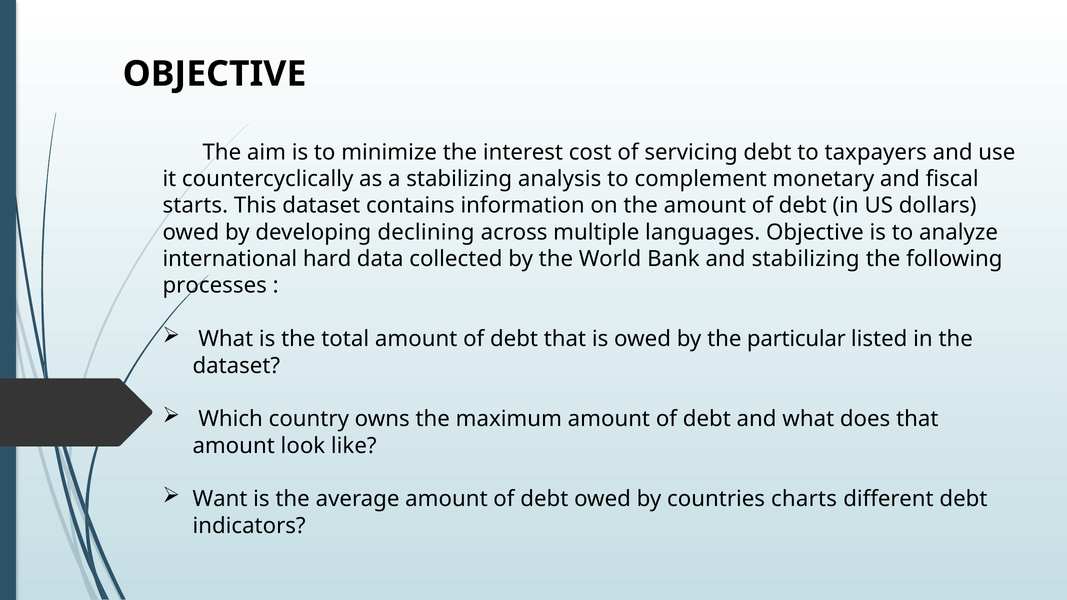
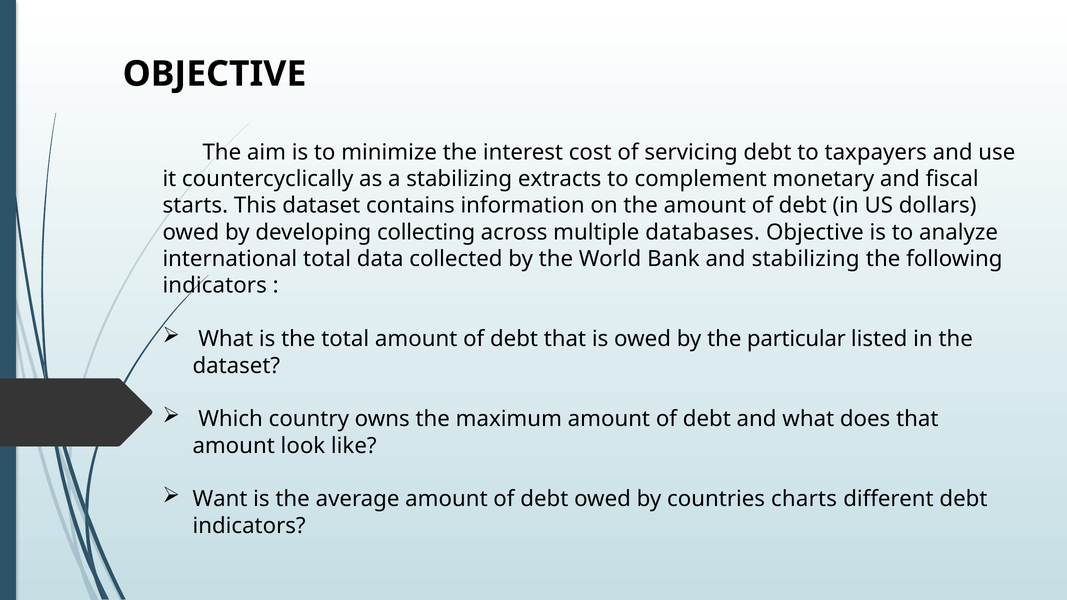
analysis: analysis -> extracts
declining: declining -> collecting
languages: languages -> databases
international hard: hard -> total
processes at (215, 286): processes -> indicators
